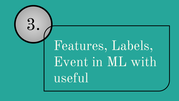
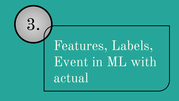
useful: useful -> actual
